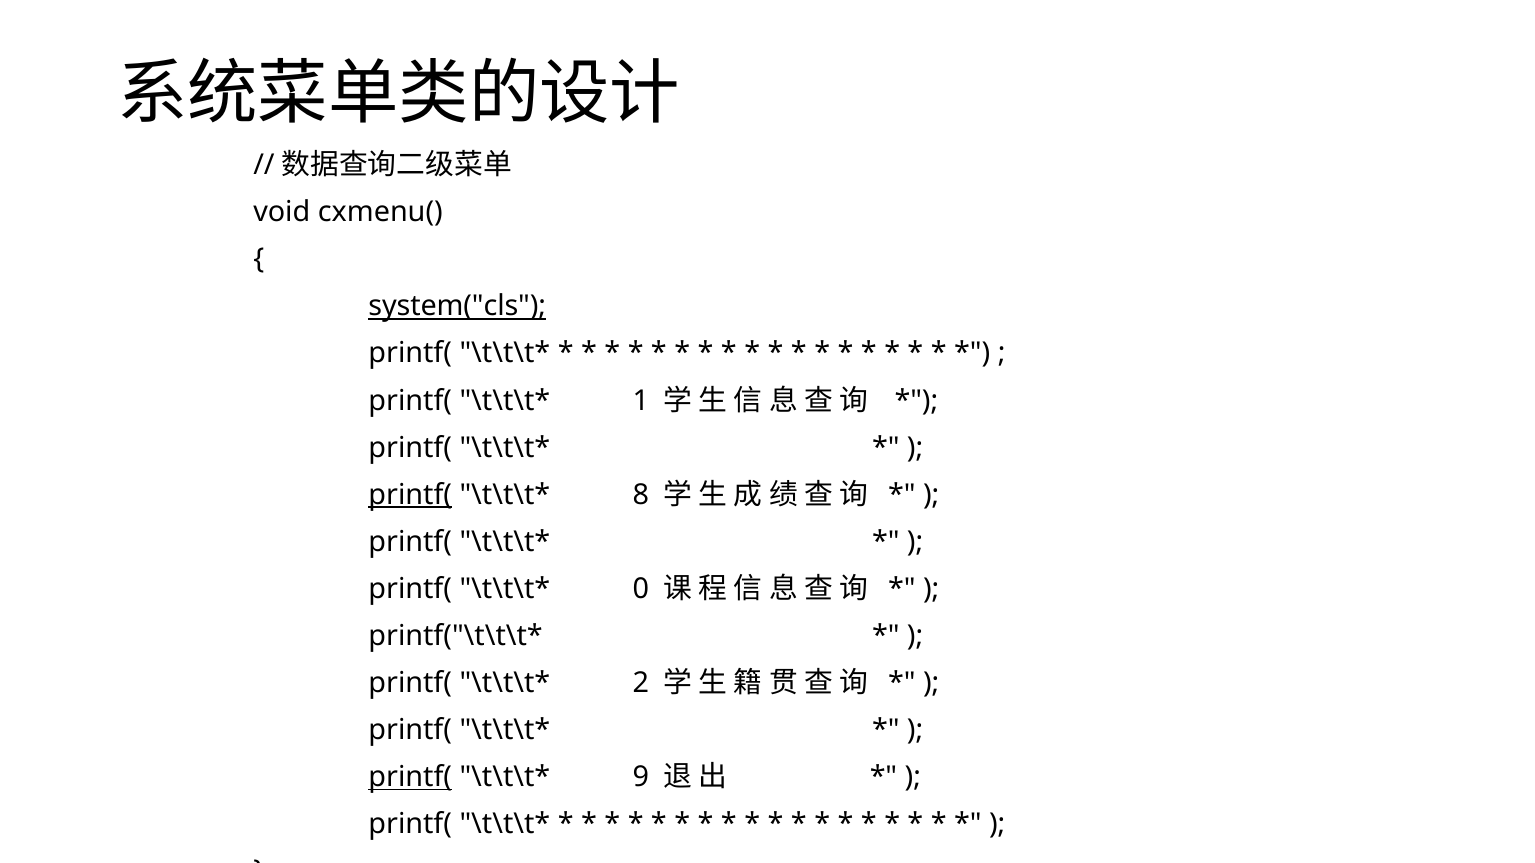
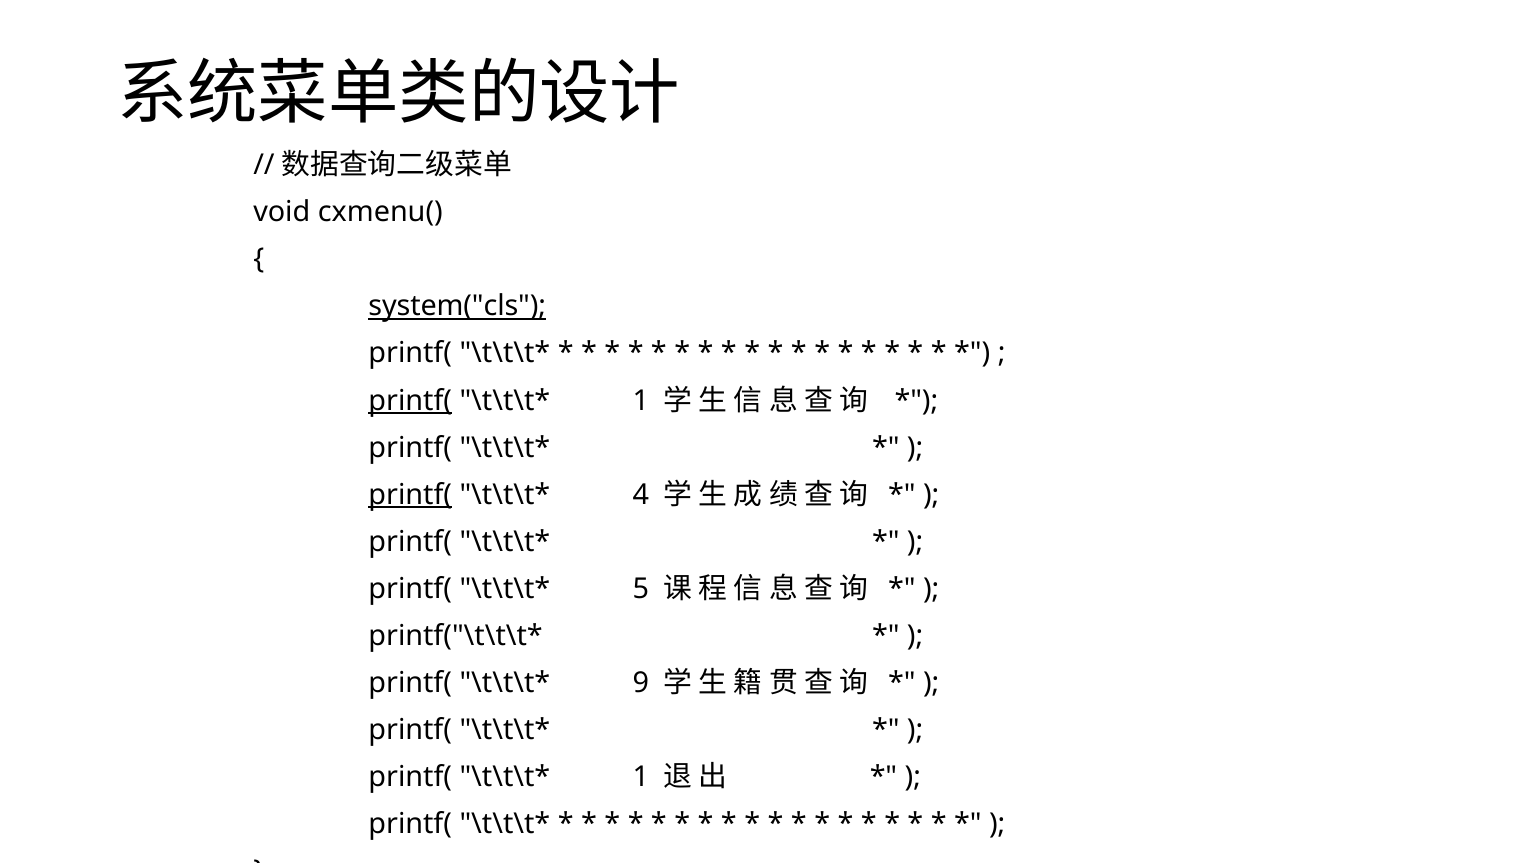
printf( at (410, 401) underline: none -> present
8: 8 -> 4
0: 0 -> 5
2: 2 -> 9
printf( at (410, 777) underline: present -> none
9 at (641, 777): 9 -> 1
